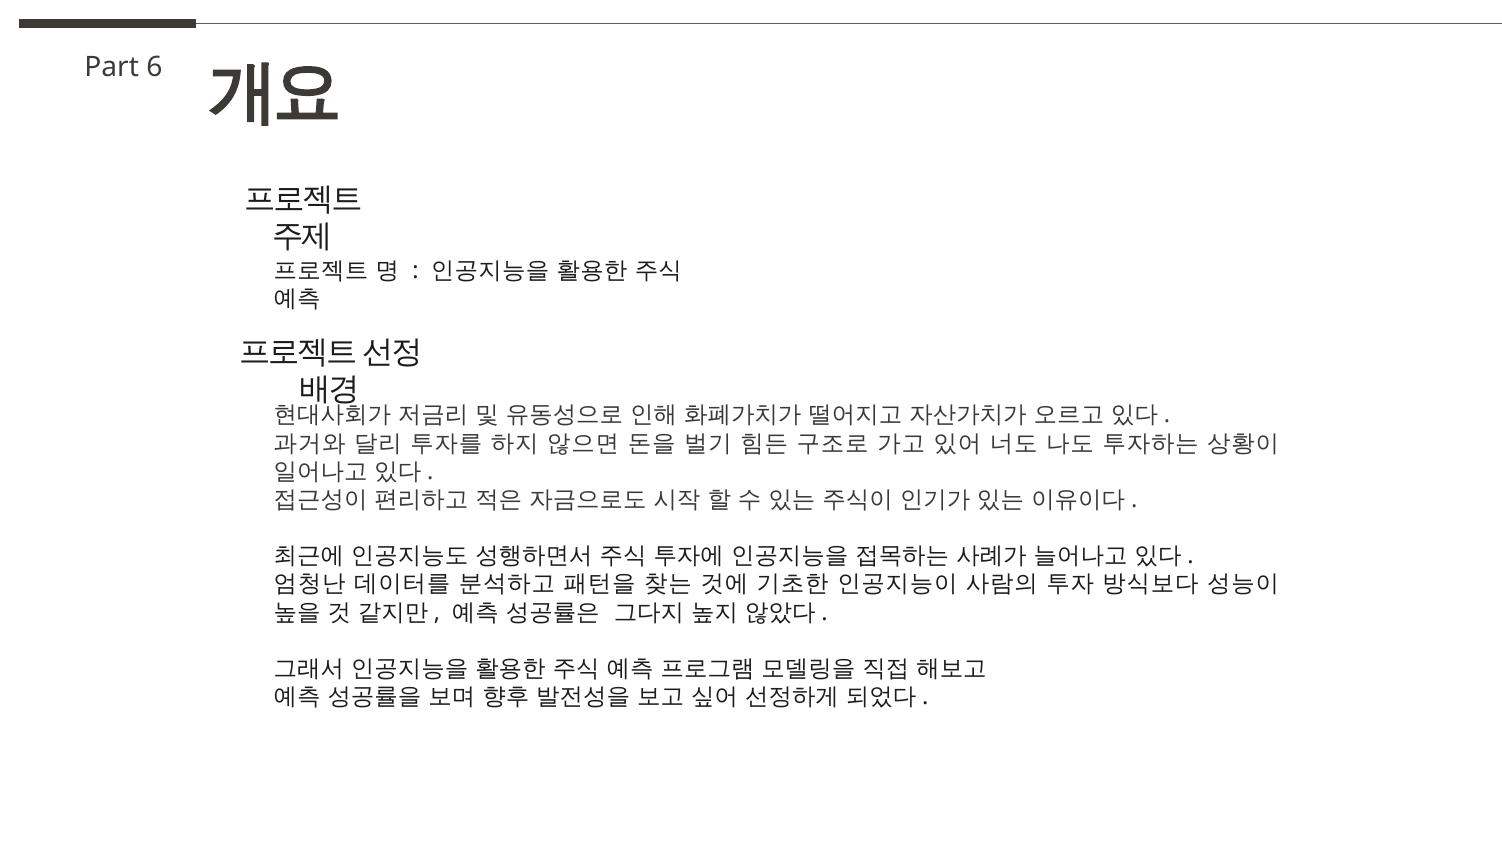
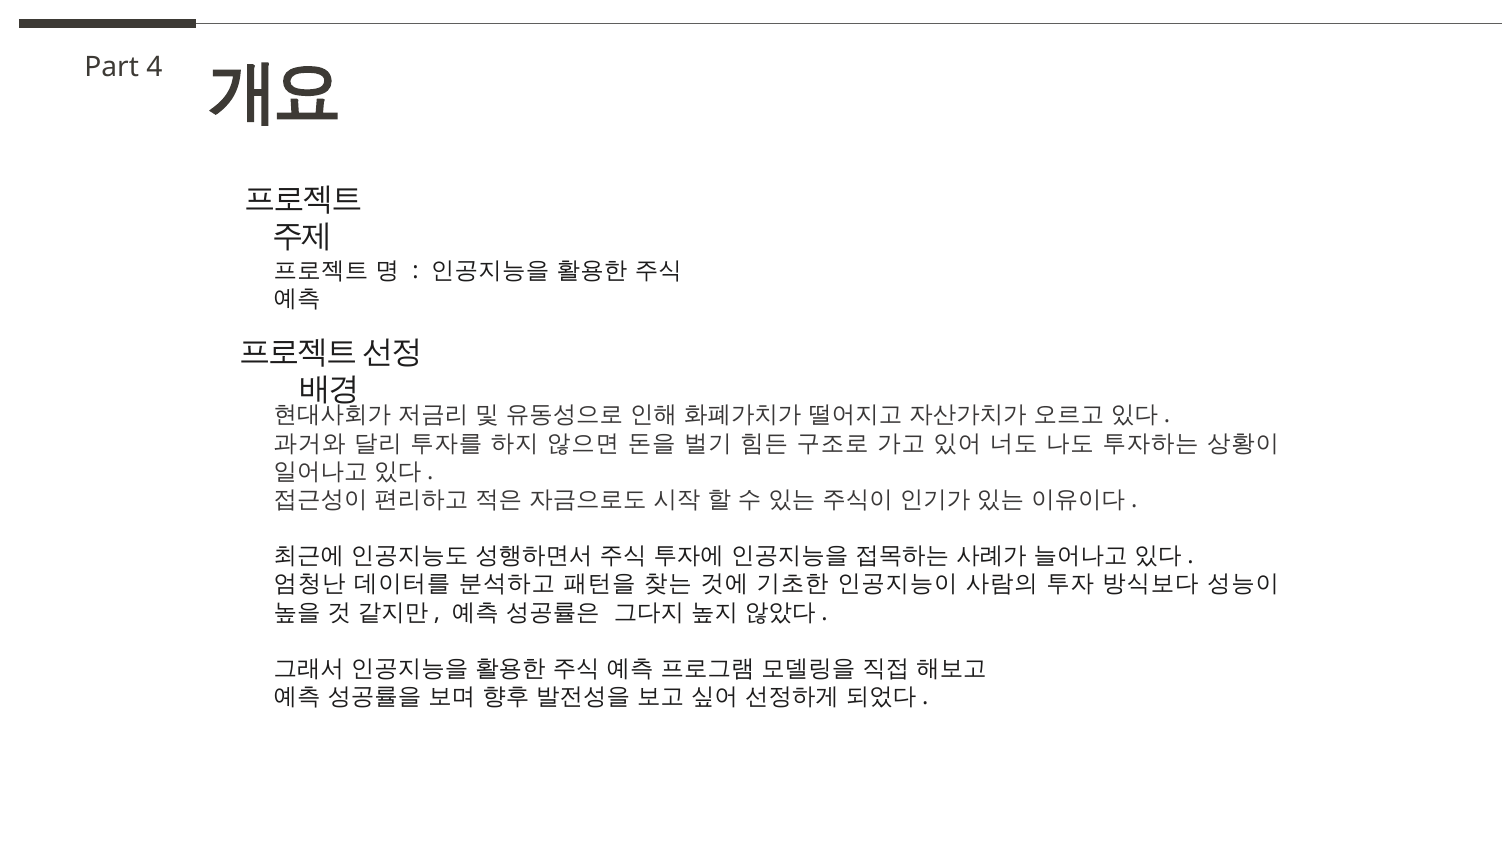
6: 6 -> 4
